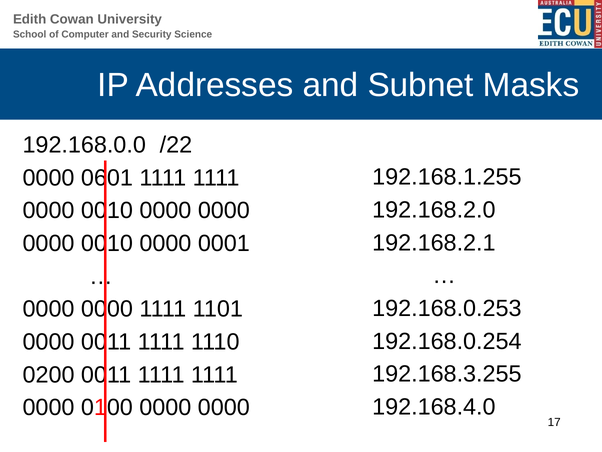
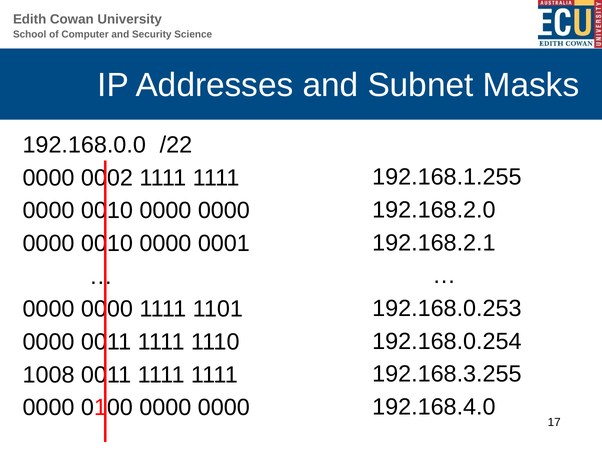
0601: 0601 -> 0002
0200: 0200 -> 1008
